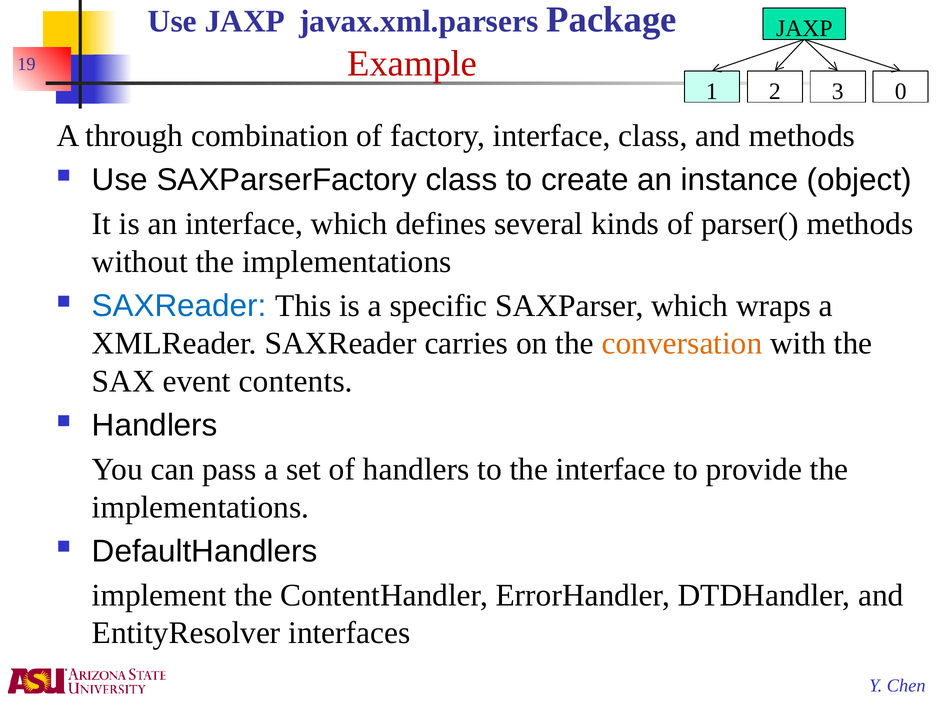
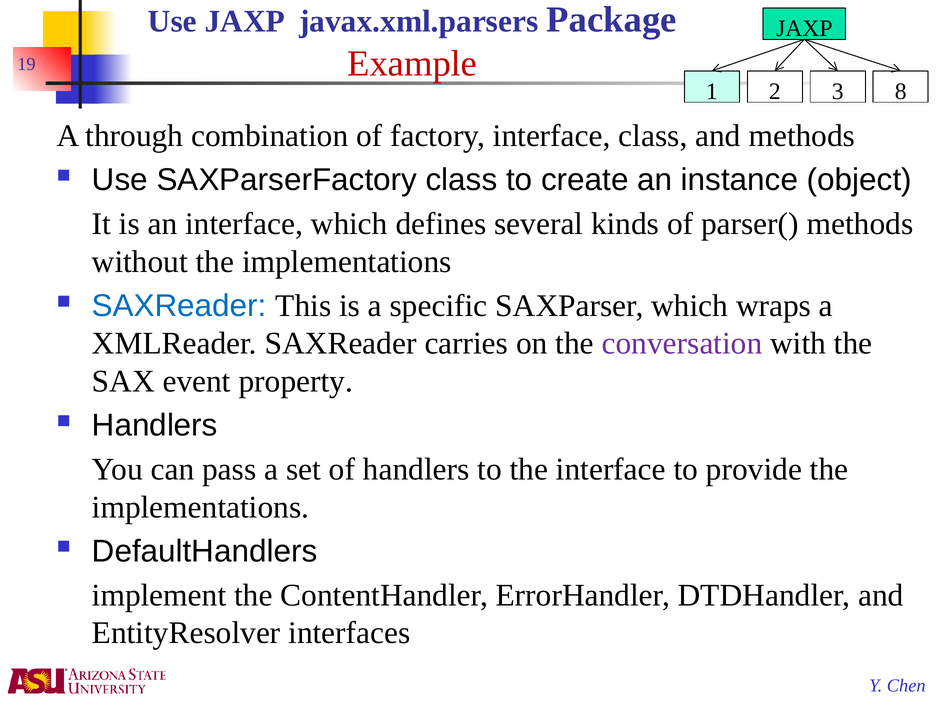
0: 0 -> 8
conversation colour: orange -> purple
contents: contents -> property
